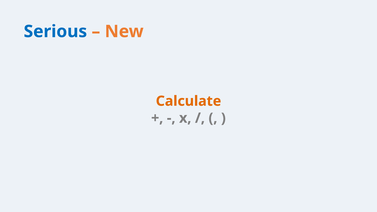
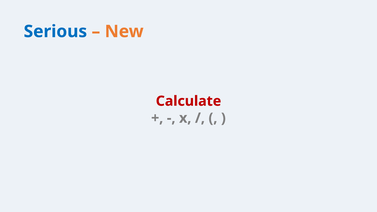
Calculate colour: orange -> red
